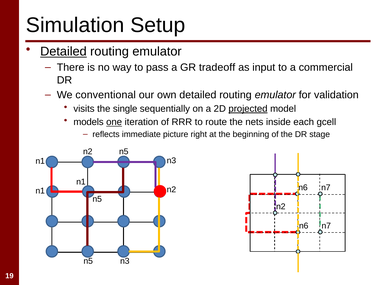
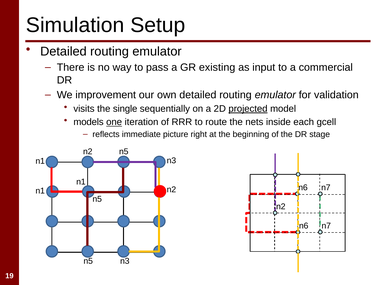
Detailed at (63, 52) underline: present -> none
tradeoff: tradeoff -> existing
conventional: conventional -> improvement
